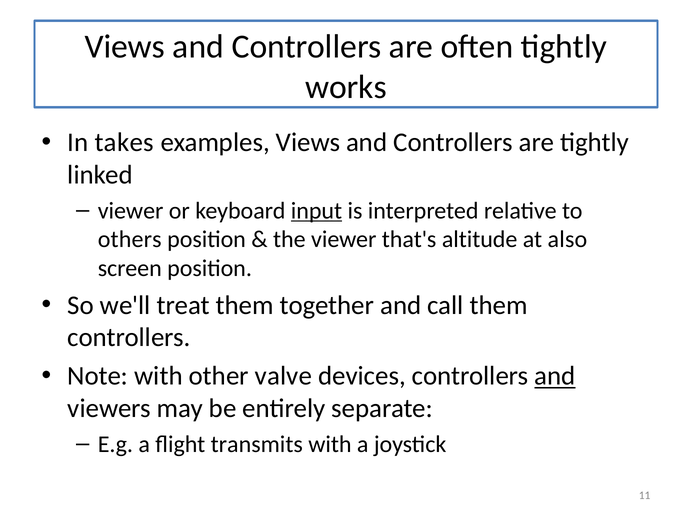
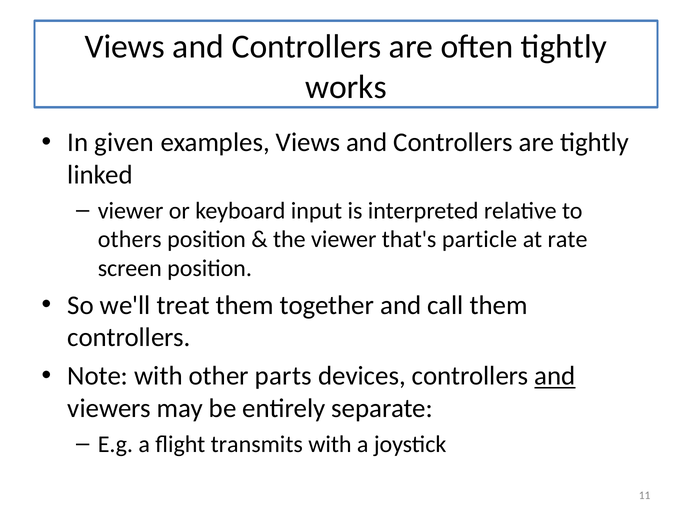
takes: takes -> given
input underline: present -> none
altitude: altitude -> particle
also: also -> rate
valve: valve -> parts
